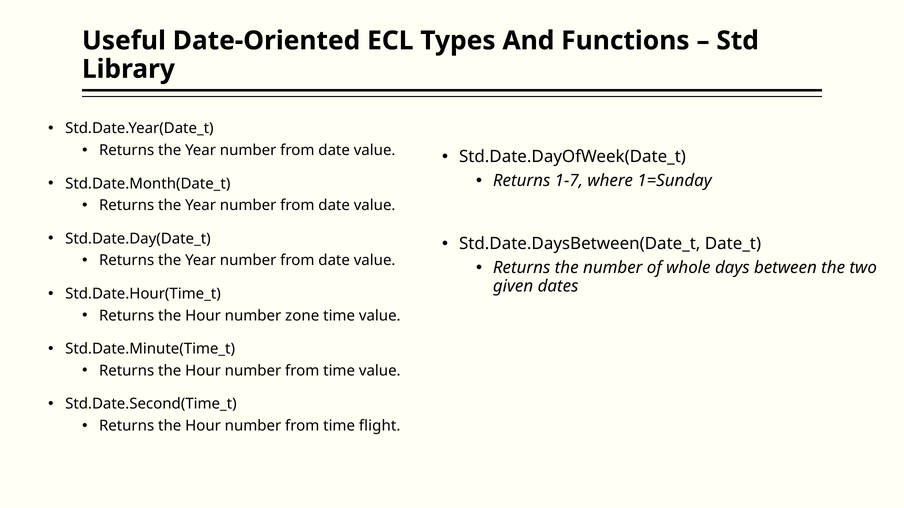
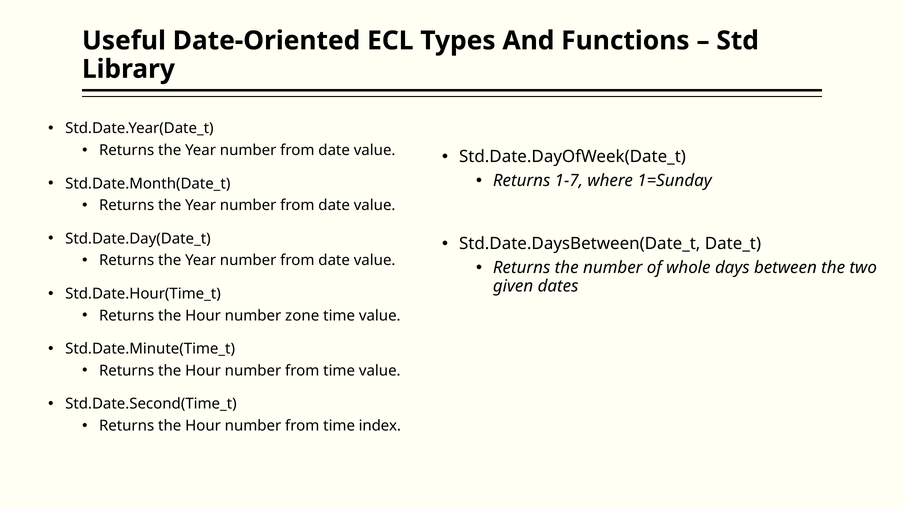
flight: flight -> index
